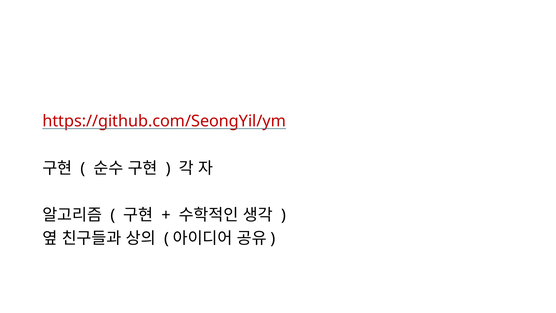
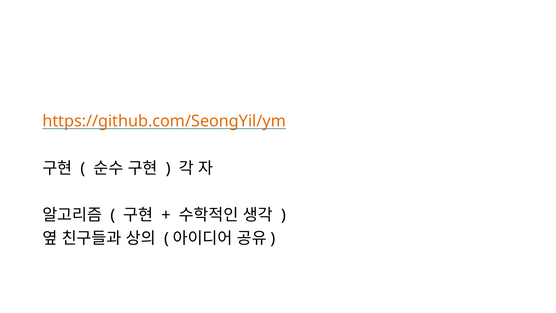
https://github.com/SeongYil/ym colour: red -> orange
